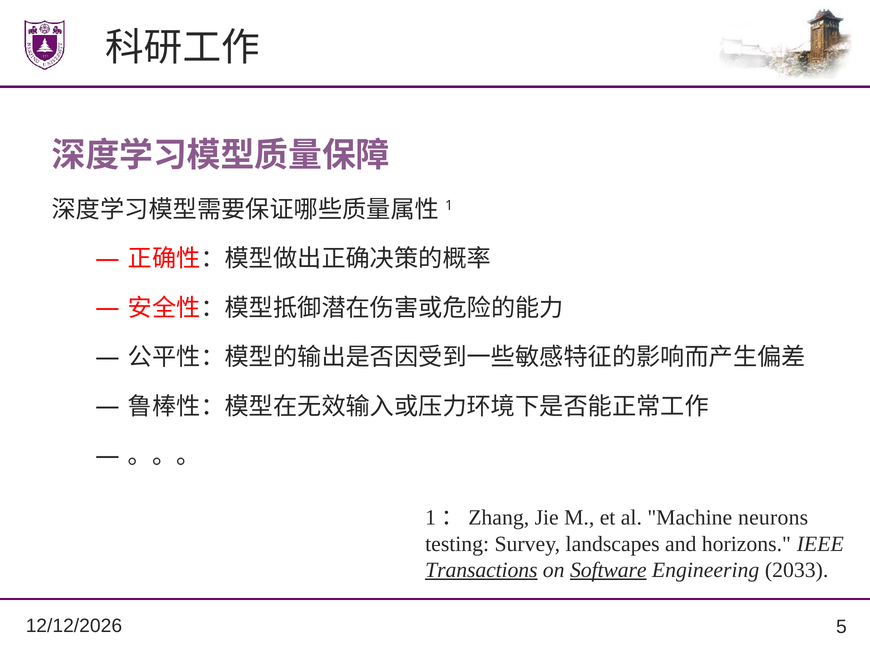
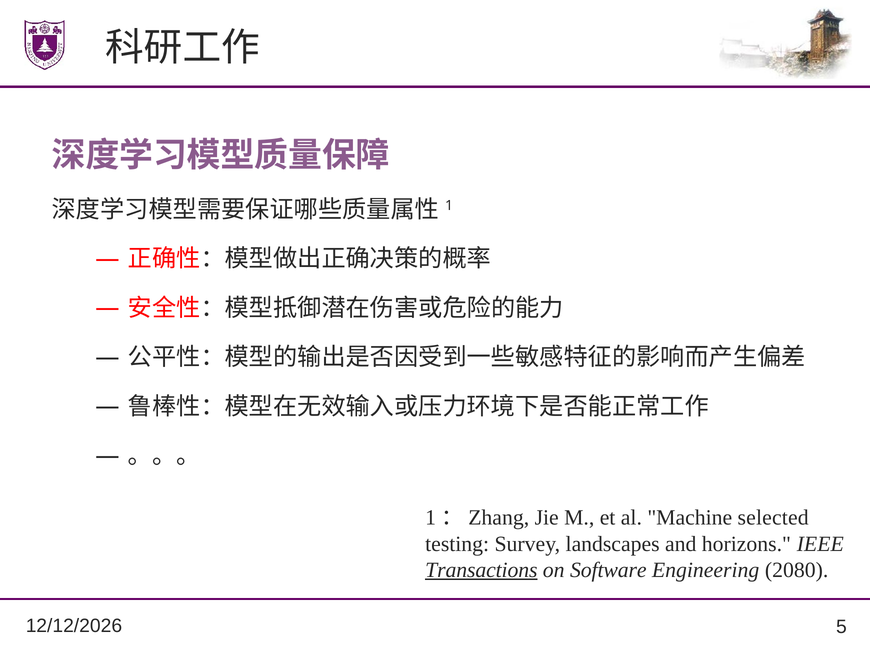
neurons: neurons -> selected
Software underline: present -> none
2033: 2033 -> 2080
